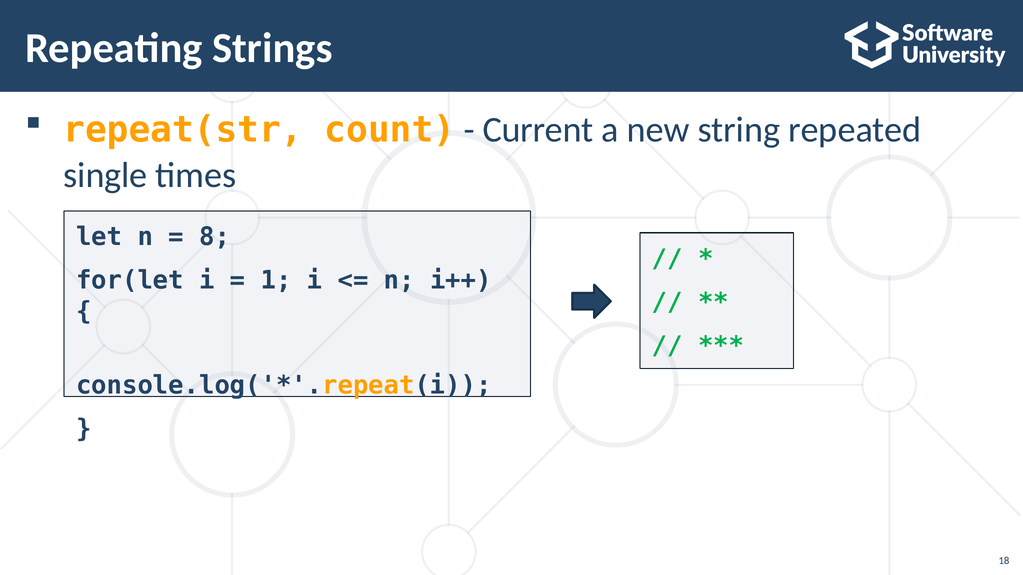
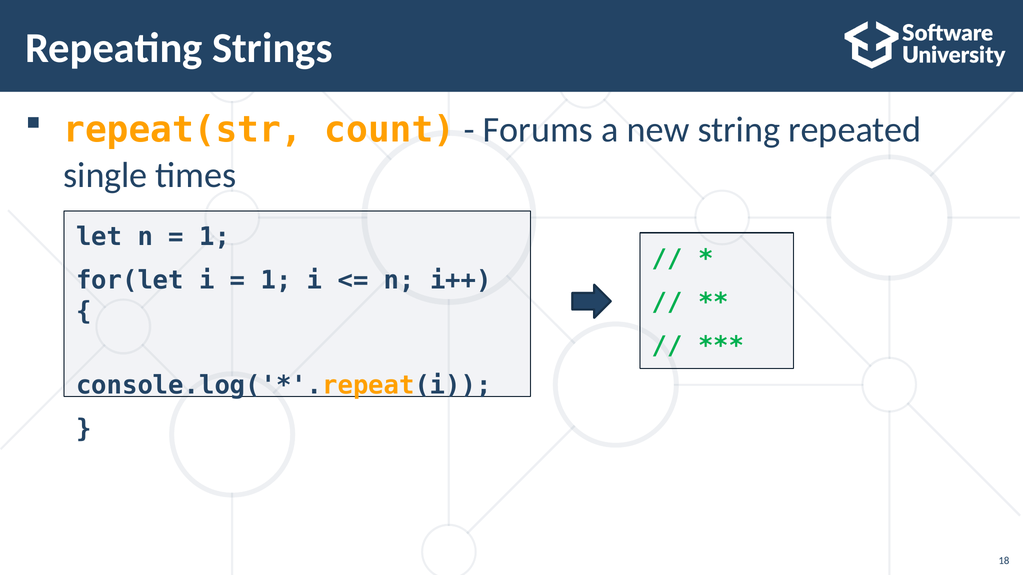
Current: Current -> Forums
8 at (215, 237): 8 -> 1
